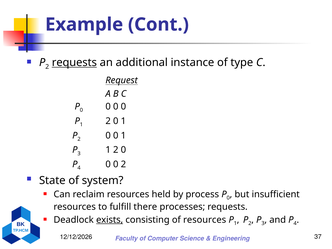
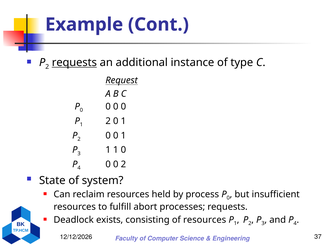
2 at (116, 150): 2 -> 1
there: there -> abort
exists underline: present -> none
